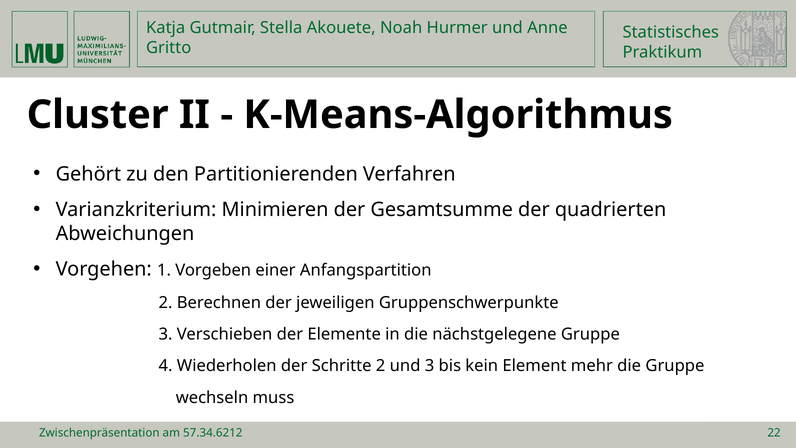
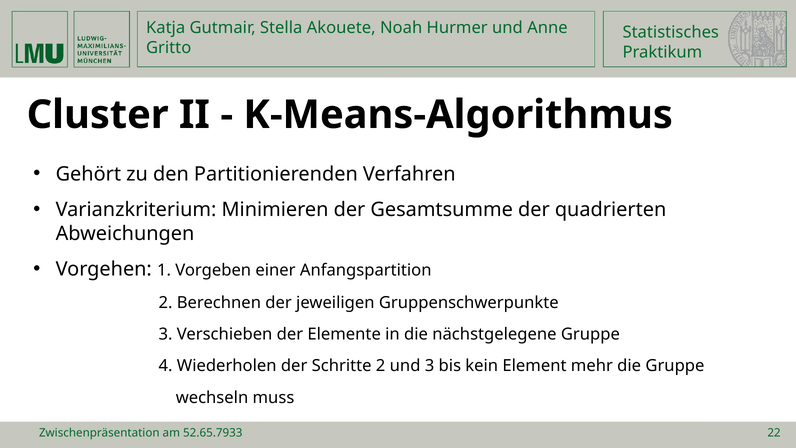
57.34.6212: 57.34.6212 -> 52.65.7933
